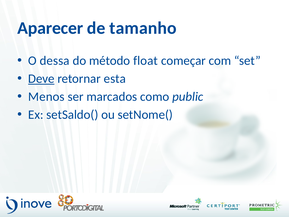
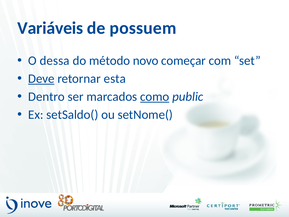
Aparecer: Aparecer -> Variáveis
tamanho: tamanho -> possuem
float: float -> novo
Menos: Menos -> Dentro
como underline: none -> present
